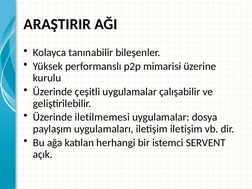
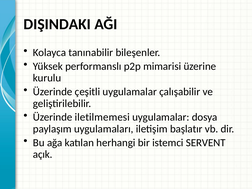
ARAŞTIRIR: ARAŞTIRIR -> DIŞINDAKI
iletişim iletişim: iletişim -> başlatır
